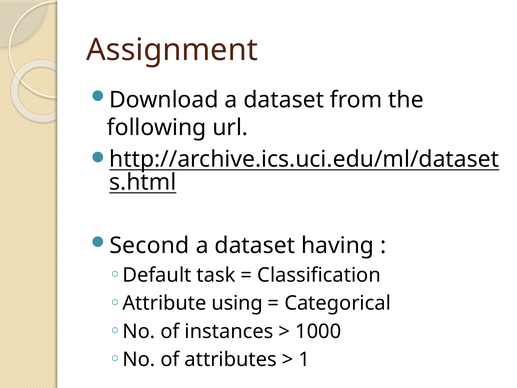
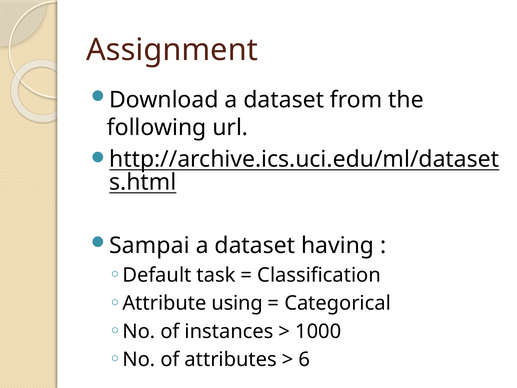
Second: Second -> Sampai
1: 1 -> 6
